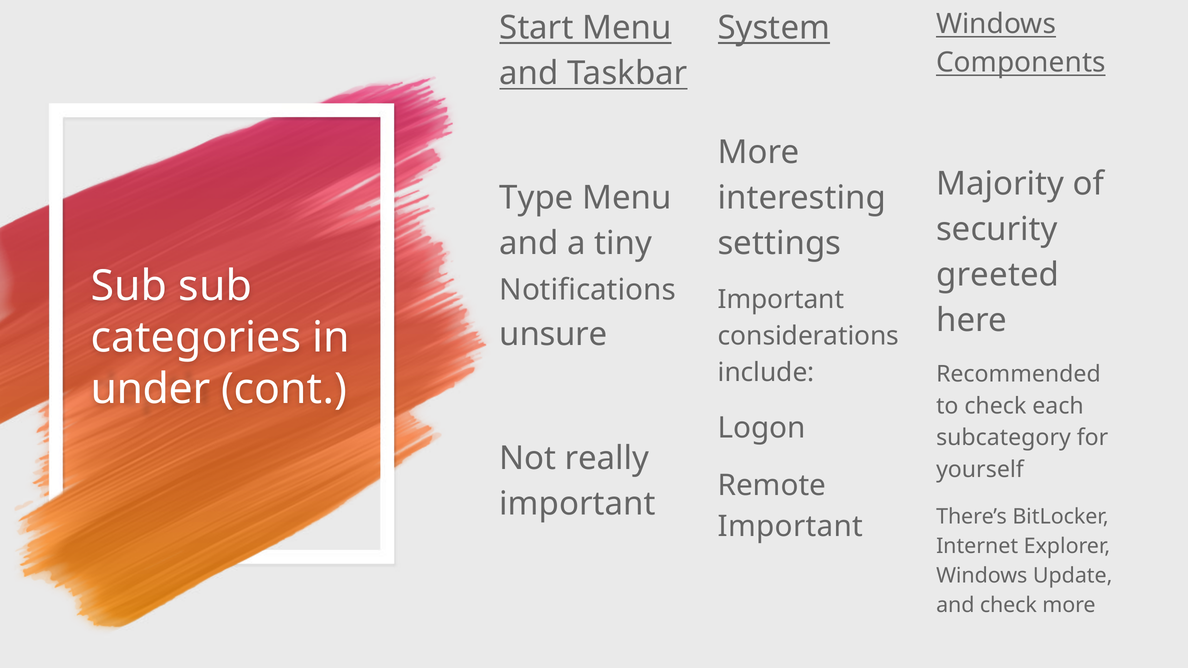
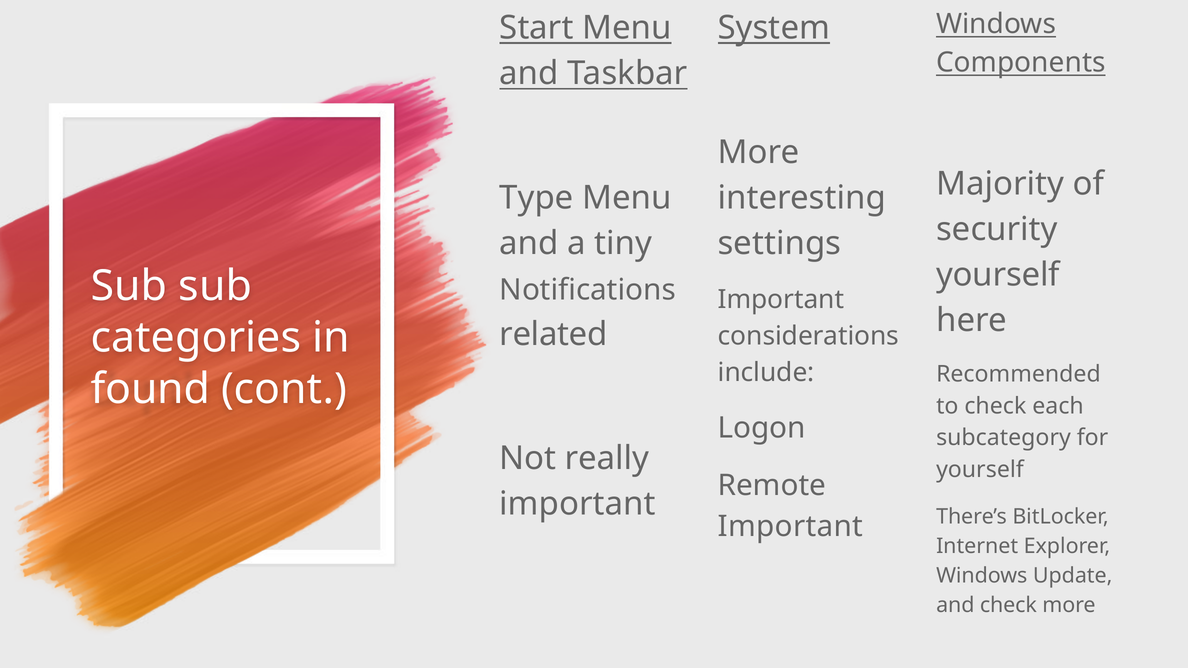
greeted at (998, 275): greeted -> yourself
unsure: unsure -> related
under: under -> found
